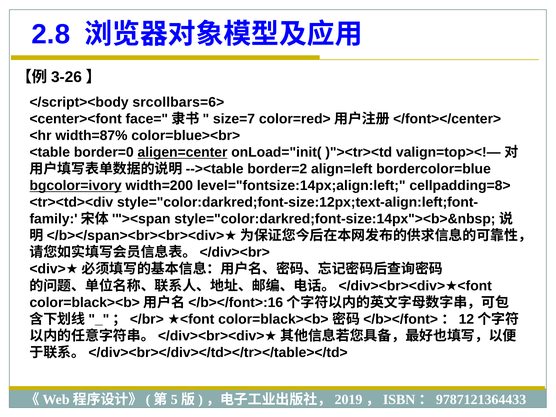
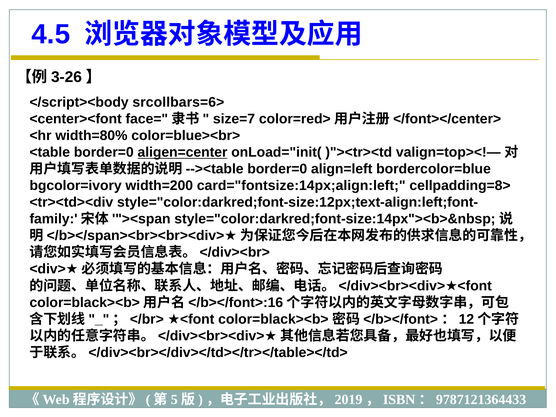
2.8: 2.8 -> 4.5
width=87%: width=87% -> width=80%
border=2 at (277, 169): border=2 -> border=0
bgcolor=ivory underline: present -> none
level="fontsize:14px;align:left: level="fontsize:14px;align:left -> card="fontsize:14px;align:left
